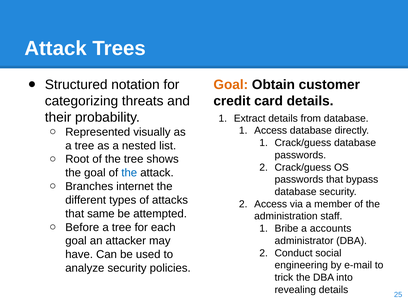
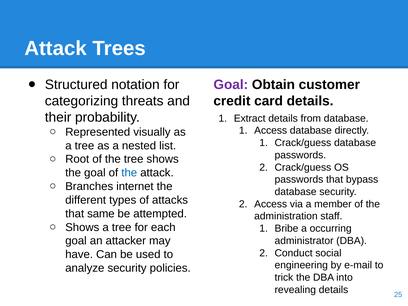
Goal at (231, 85) colour: orange -> purple
Before at (82, 227): Before -> Shows
accounts: accounts -> occurring
